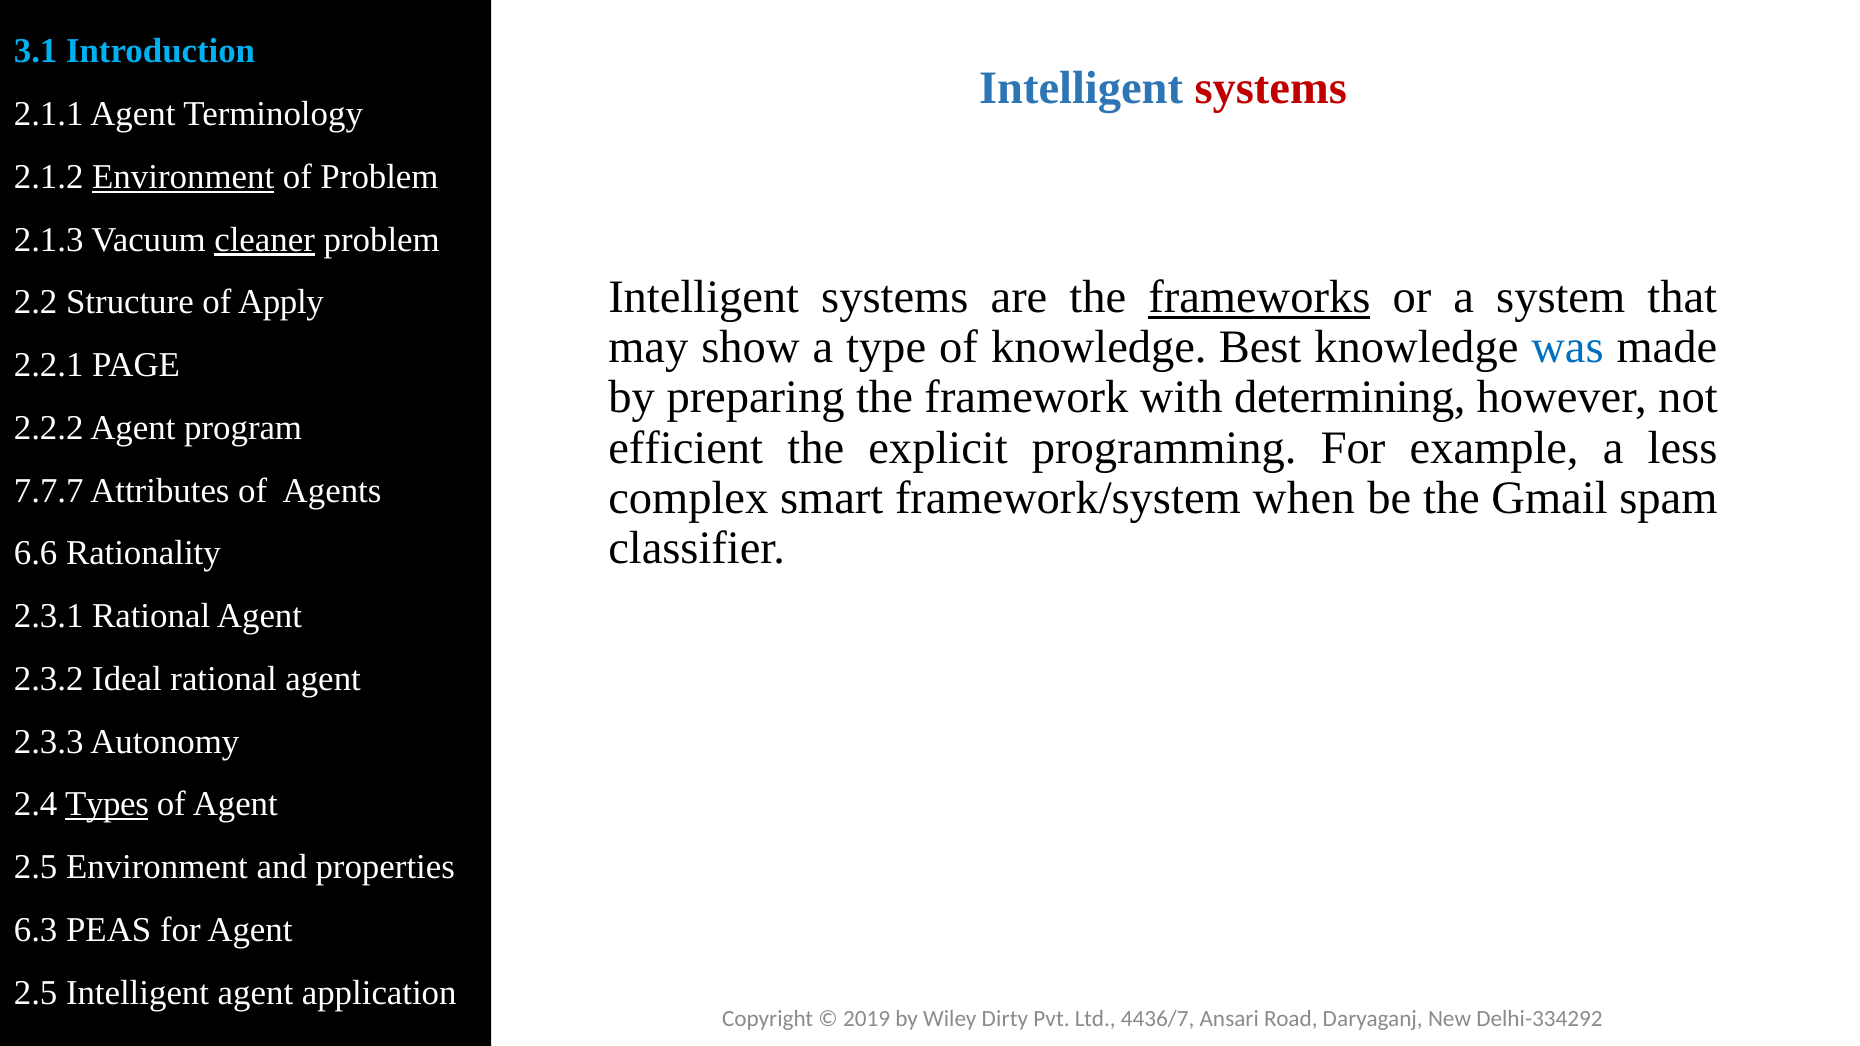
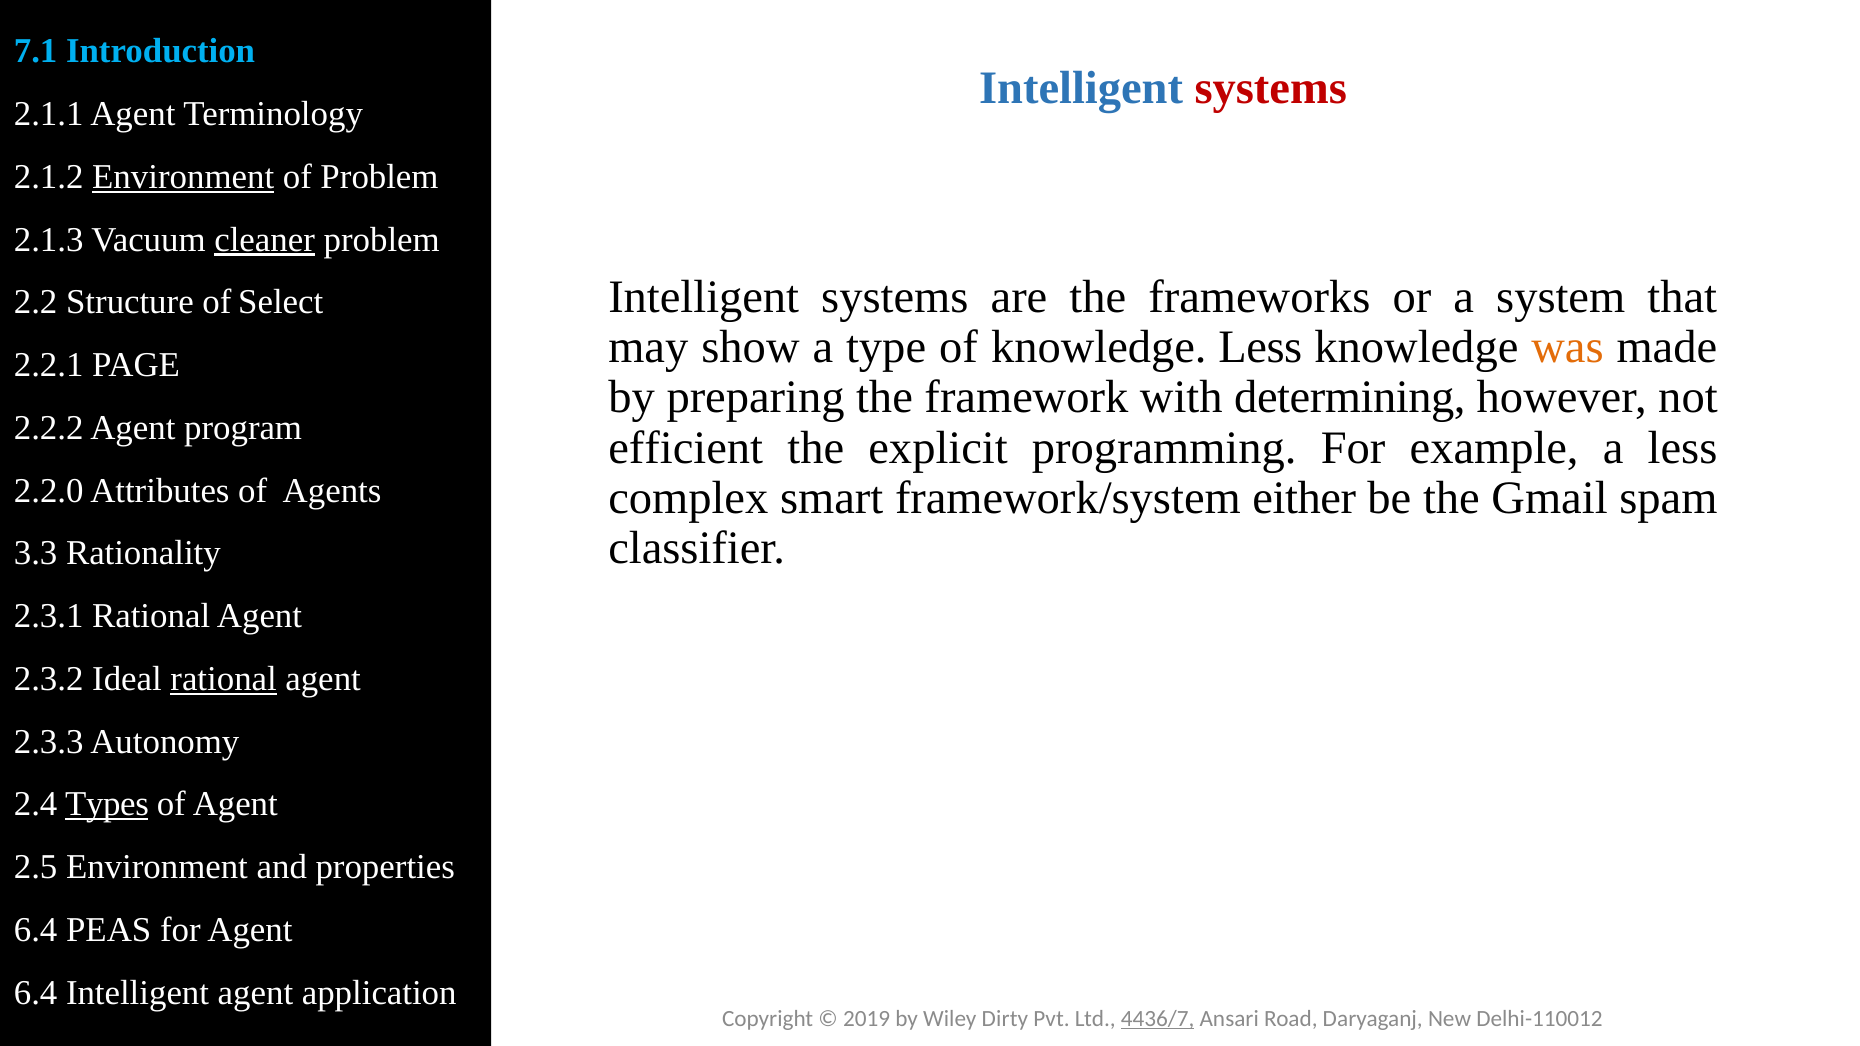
3.1: 3.1 -> 7.1
frameworks underline: present -> none
Apply: Apply -> Select
knowledge Best: Best -> Less
was colour: blue -> orange
7.7.7: 7.7.7 -> 2.2.0
when: when -> either
6.6: 6.6 -> 3.3
rational at (224, 679) underline: none -> present
6.3 at (36, 930): 6.3 -> 6.4
2.5 at (36, 993): 2.5 -> 6.4
4436/7 underline: none -> present
Delhi-334292: Delhi-334292 -> Delhi-110012
